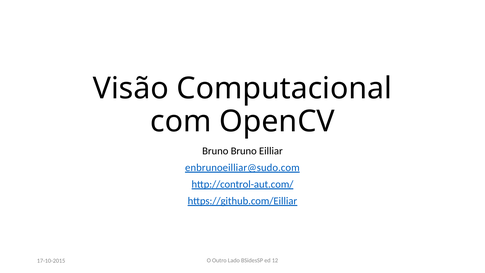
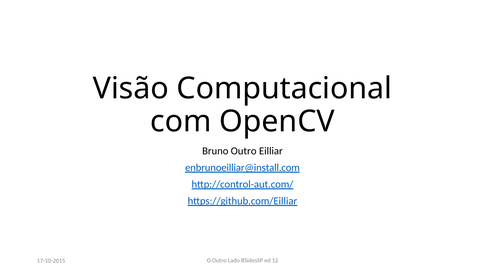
Bruno Bruno: Bruno -> Outro
enbrunoeilliar@sudo.com: enbrunoeilliar@sudo.com -> enbrunoeilliar@install.com
